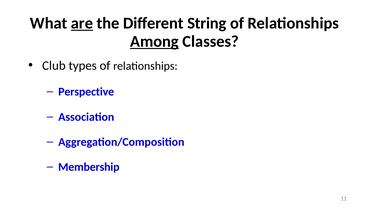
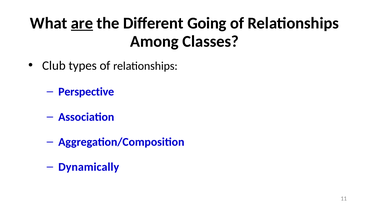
String: String -> Going
Among underline: present -> none
Membership: Membership -> Dynamically
